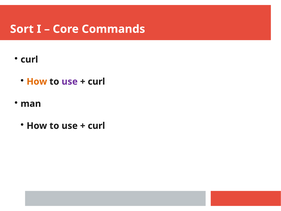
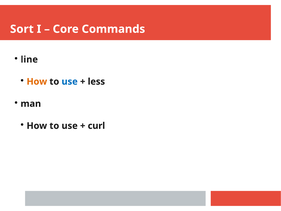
curl at (29, 59): curl -> line
use at (70, 82) colour: purple -> blue
curl at (96, 82): curl -> less
